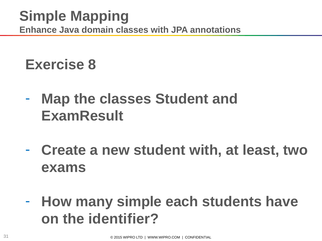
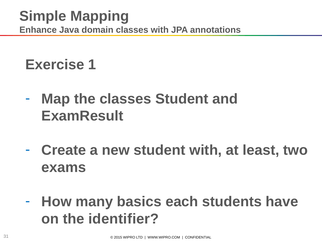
8: 8 -> 1
many simple: simple -> basics
